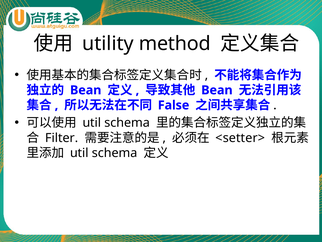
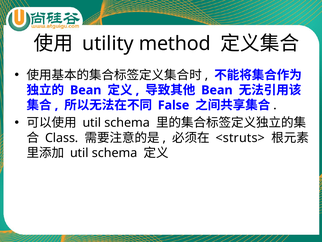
Filter: Filter -> Class
<setter>: <setter> -> <struts>
